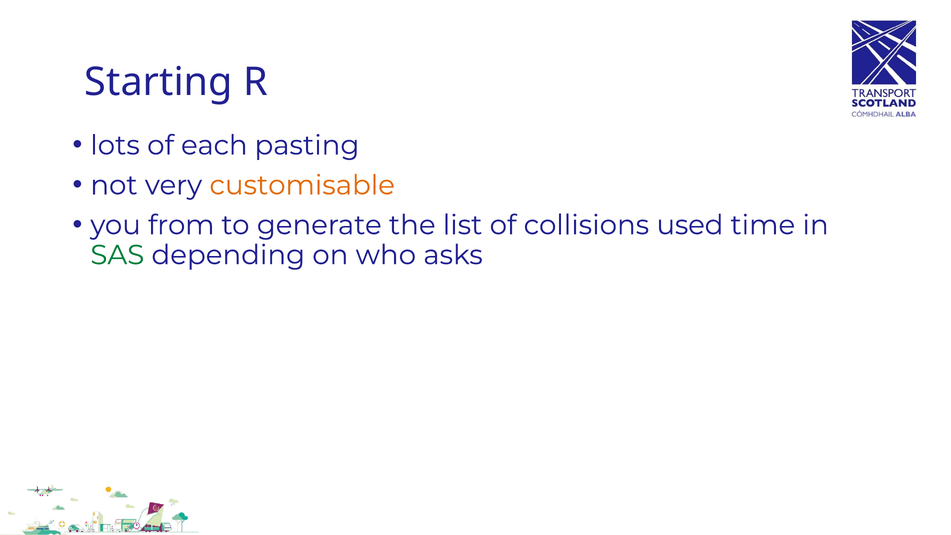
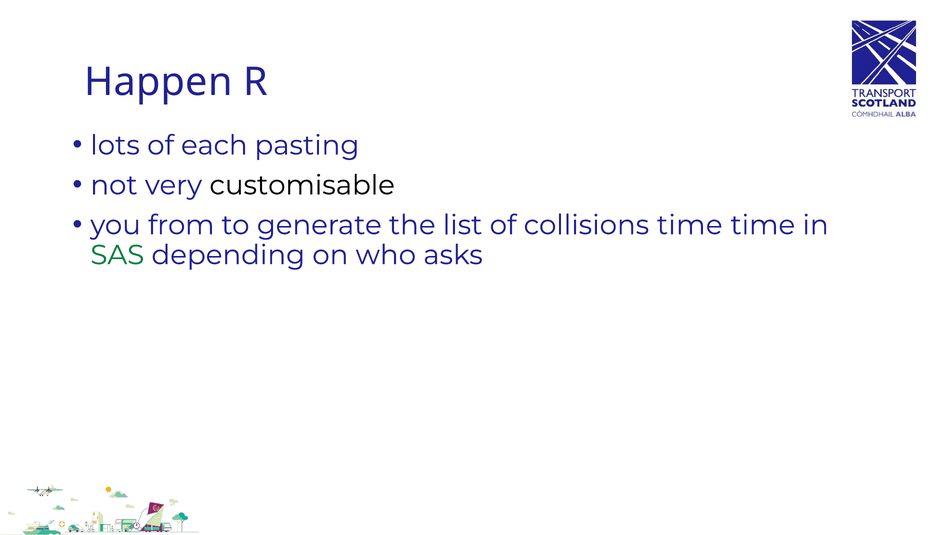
Starting: Starting -> Happen
customisable colour: orange -> black
collisions used: used -> time
